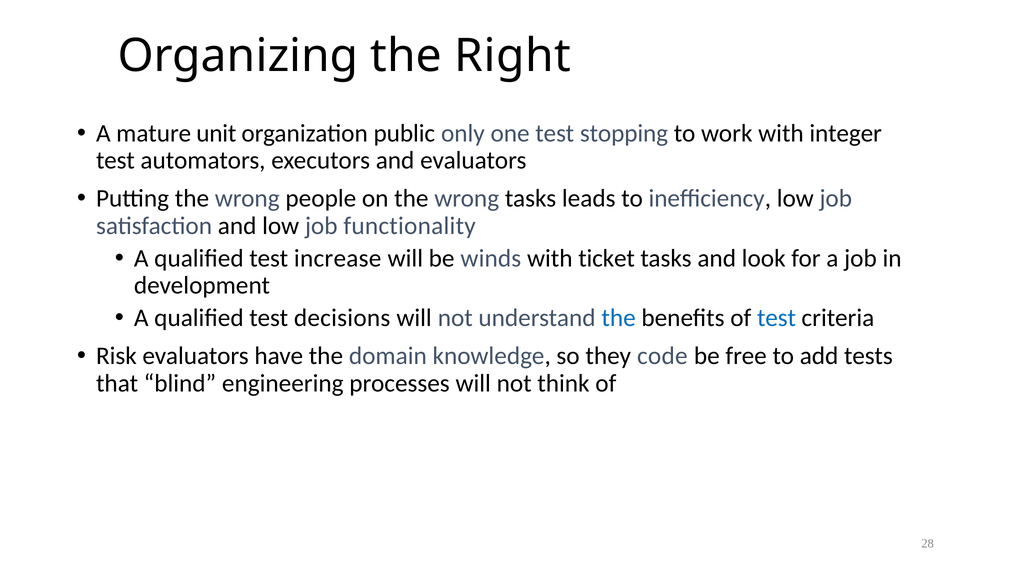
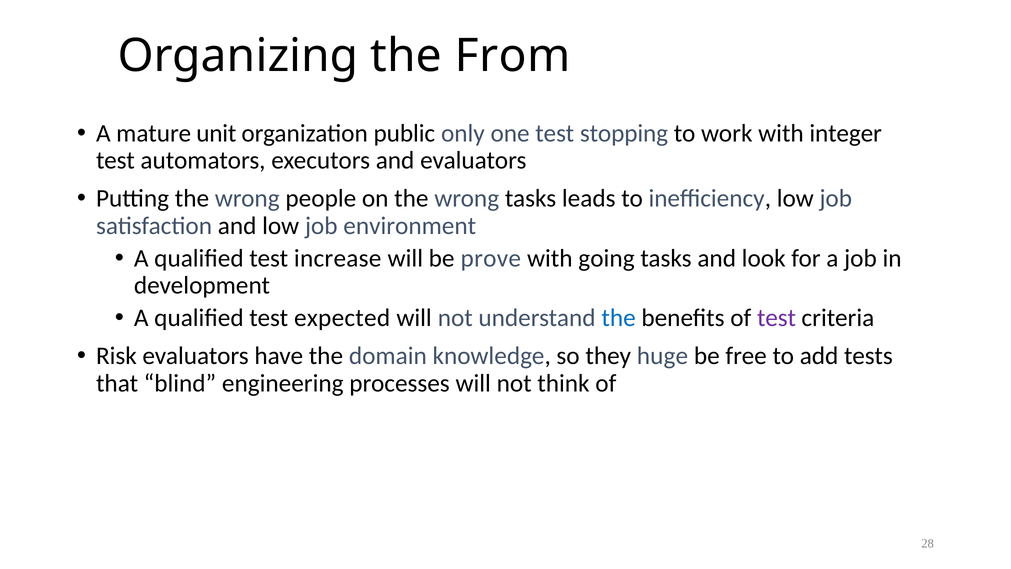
Right: Right -> From
functionality: functionality -> environment
winds: winds -> prove
ticket: ticket -> going
decisions: decisions -> expected
test at (777, 318) colour: blue -> purple
code: code -> huge
